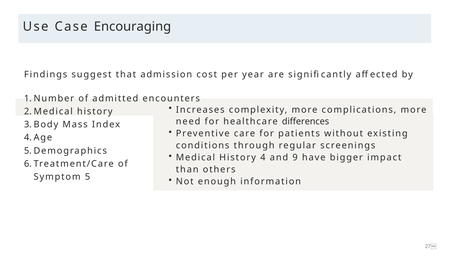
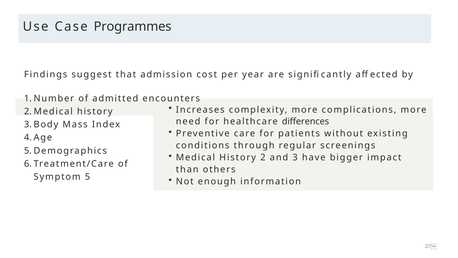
Encouraging: Encouraging -> Programmes
4: 4 -> 2
9: 9 -> 3
